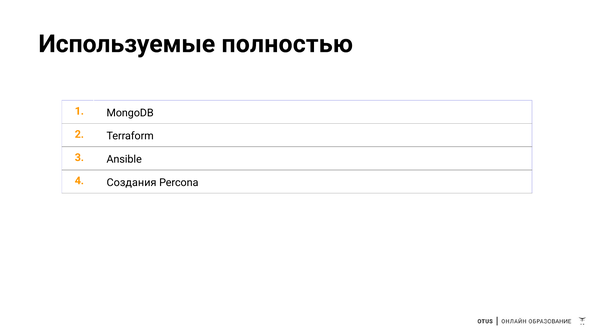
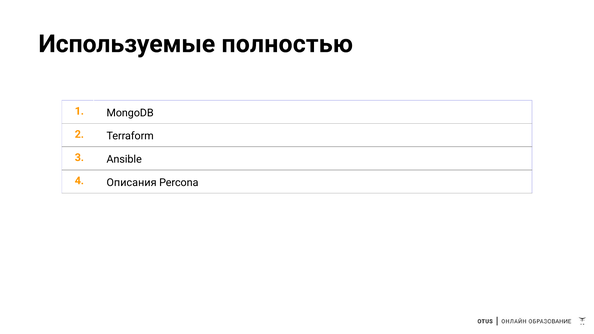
Создания: Создания -> Описания
